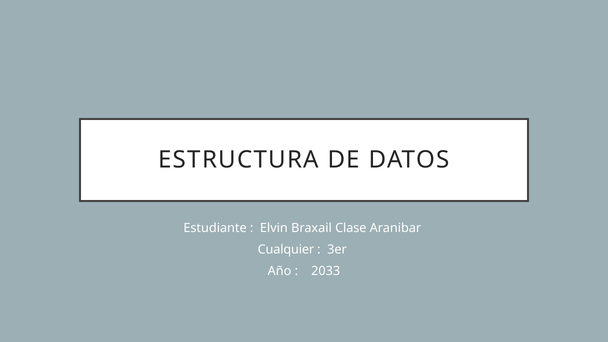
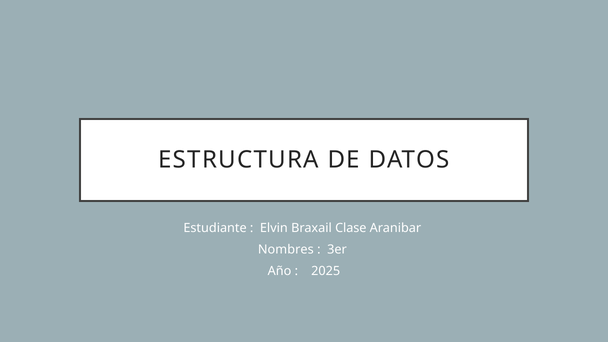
Cualquier: Cualquier -> Nombres
2033: 2033 -> 2025
